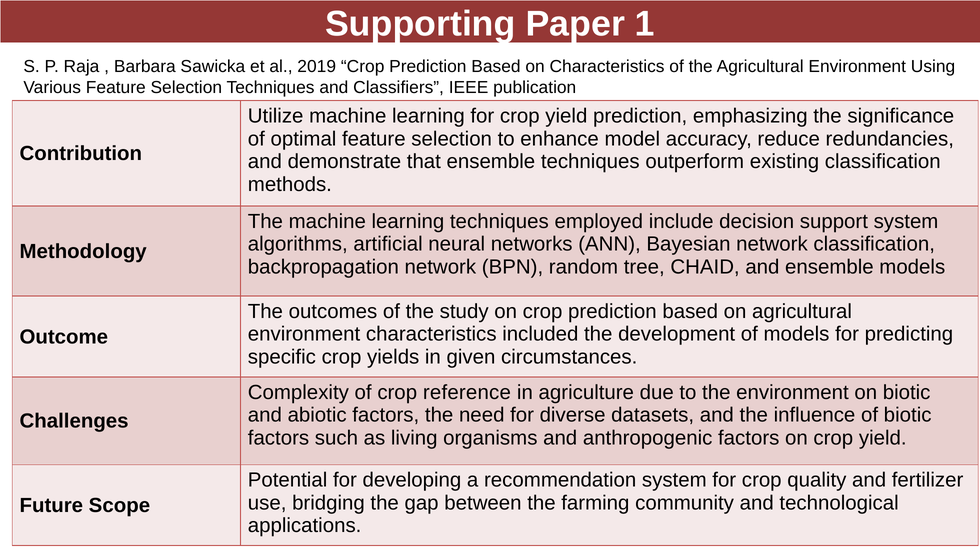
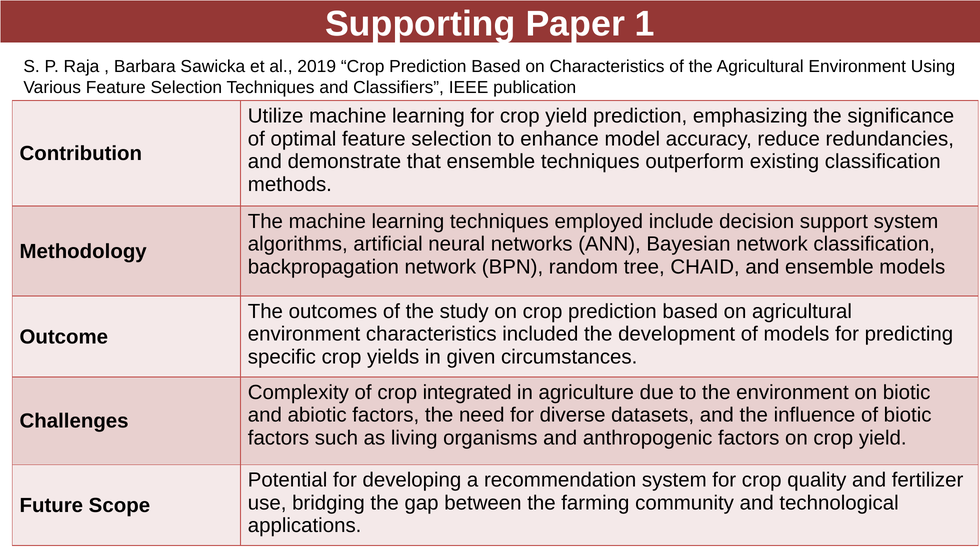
reference: reference -> integrated
